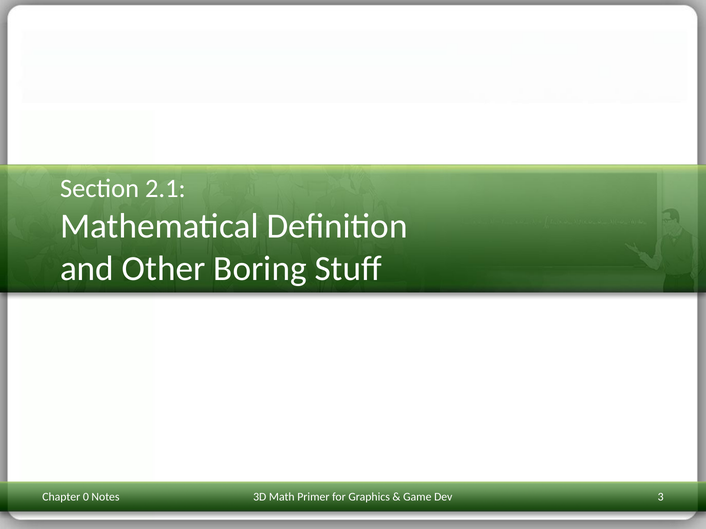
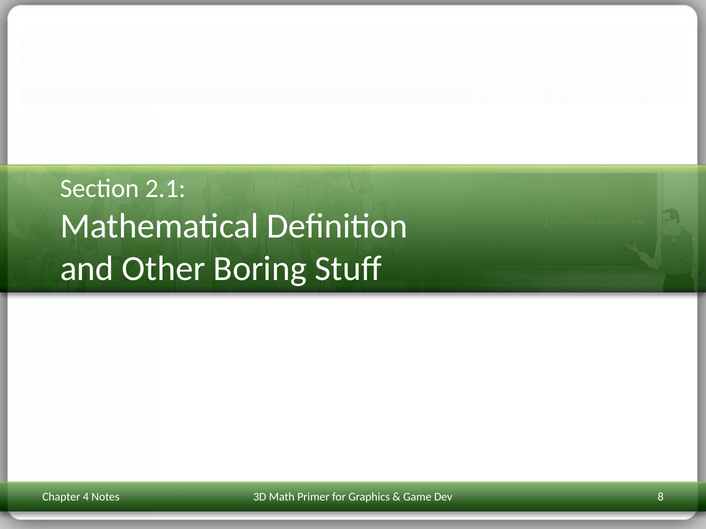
0: 0 -> 4
3: 3 -> 8
